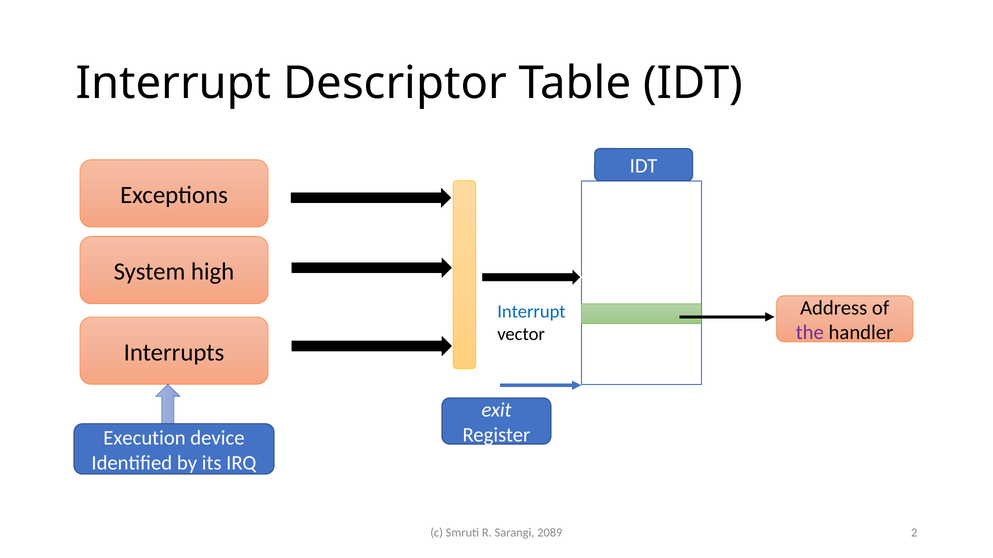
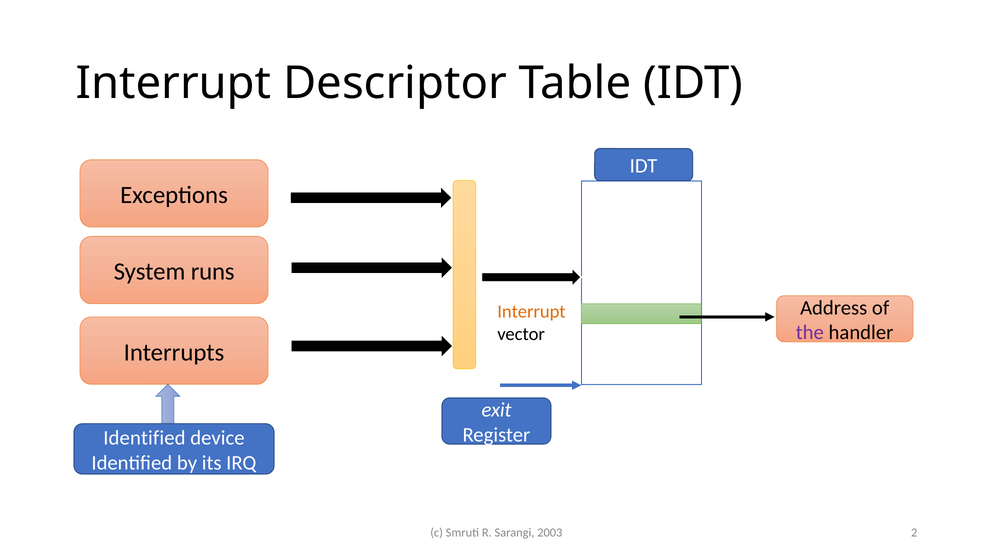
high: high -> runs
Interrupt at (531, 312) colour: blue -> orange
Execution at (144, 438): Execution -> Identified
2089: 2089 -> 2003
